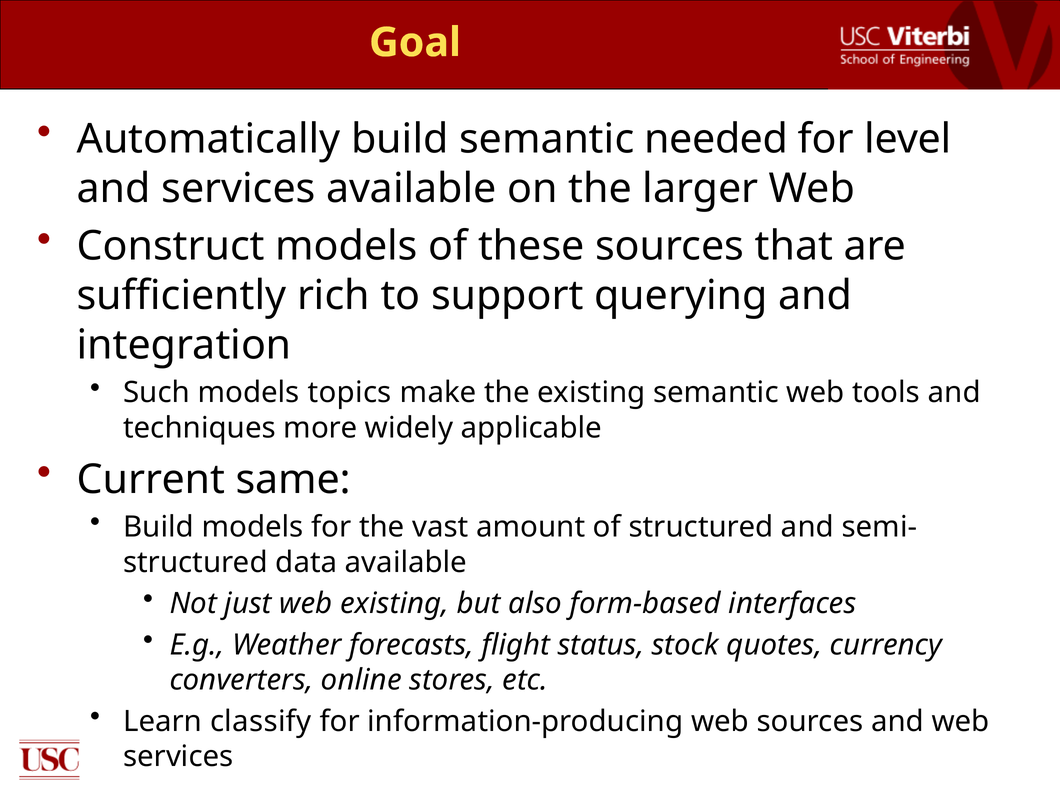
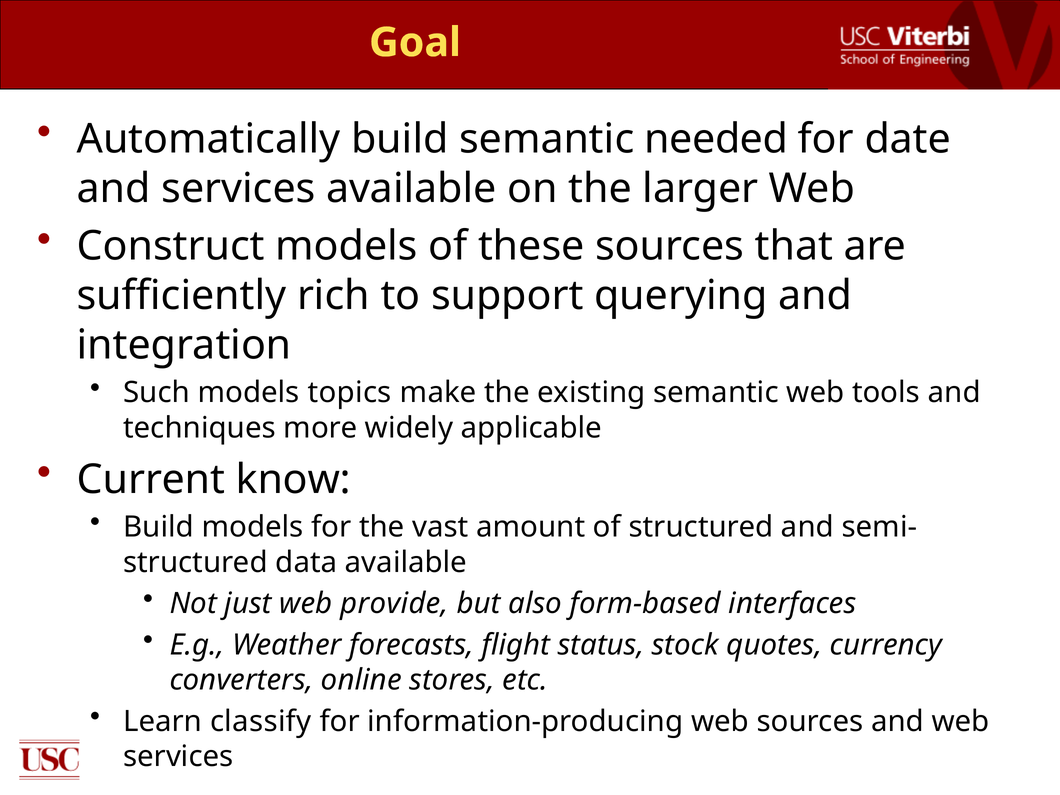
level: level -> date
same: same -> know
web existing: existing -> provide
